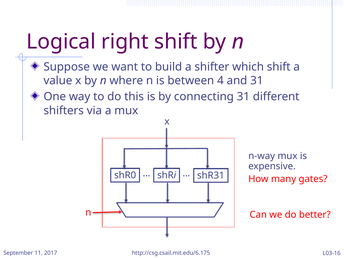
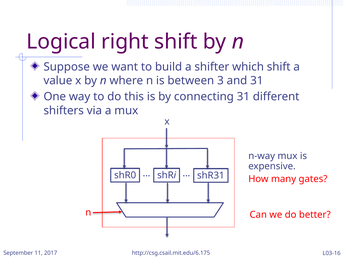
4: 4 -> 3
